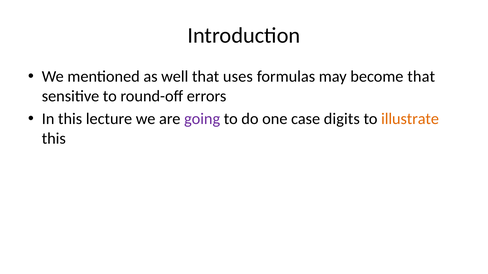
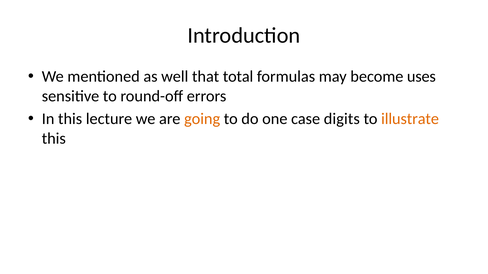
uses: uses -> total
become that: that -> uses
going colour: purple -> orange
